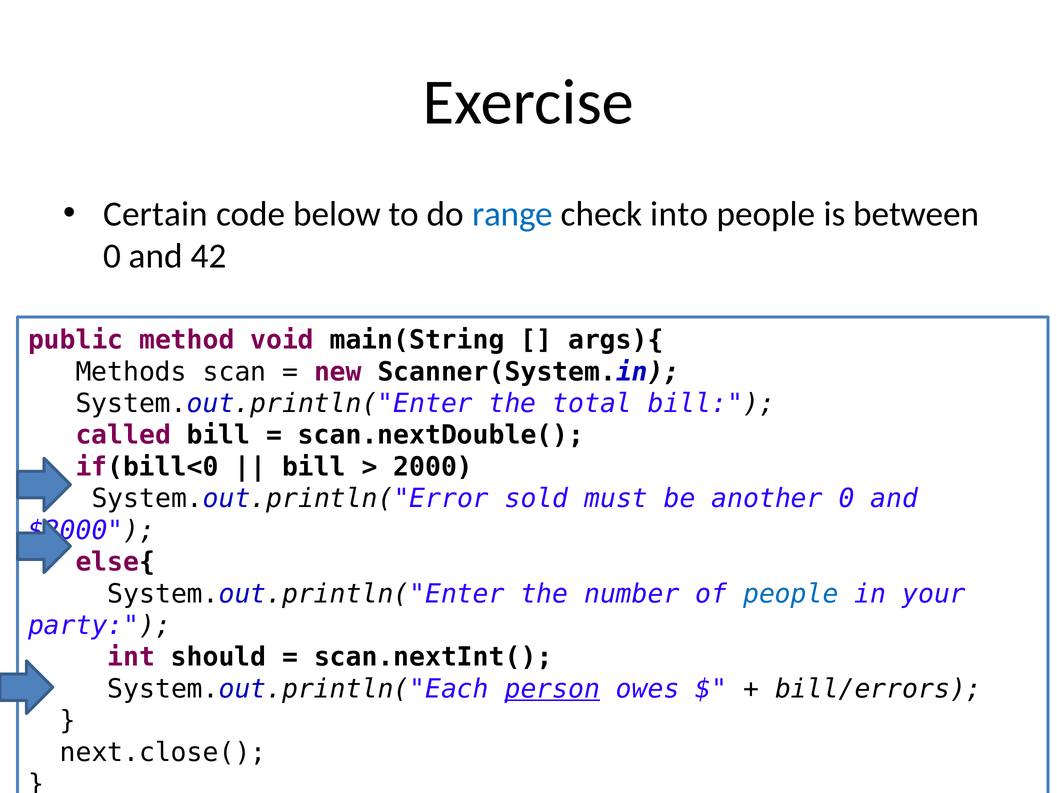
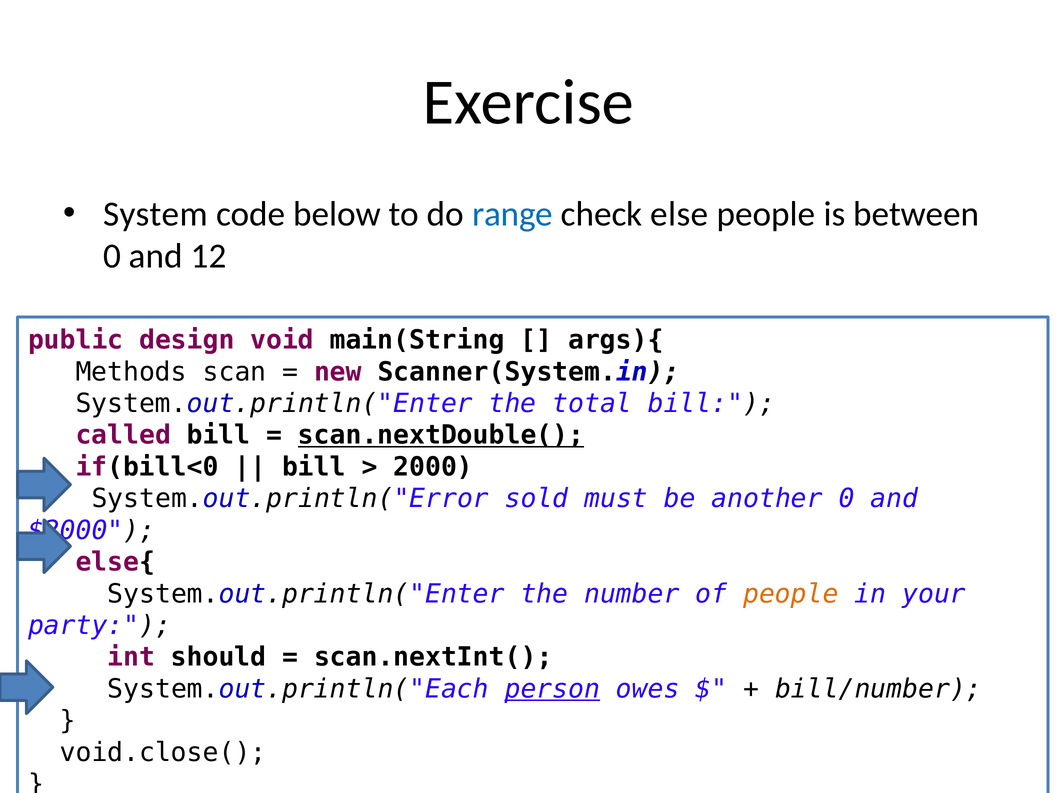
Certain: Certain -> System
into: into -> else
42: 42 -> 12
method: method -> design
scan.nextDouble( underline: none -> present
people at (791, 594) colour: blue -> orange
bill/errors: bill/errors -> bill/number
next.close(: next.close( -> void.close(
